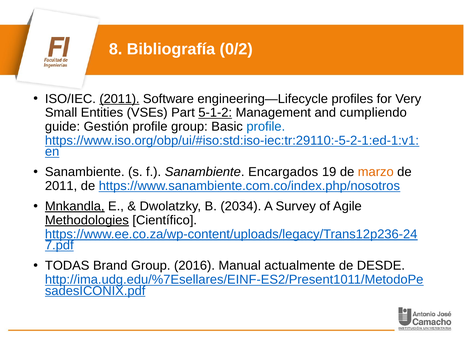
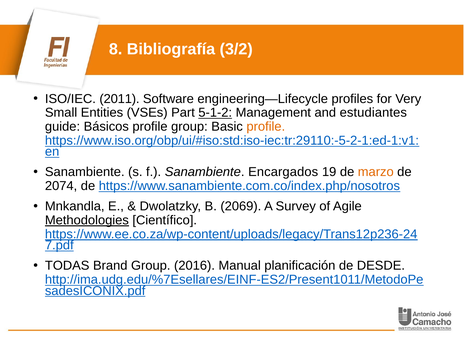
0/2: 0/2 -> 3/2
2011 at (120, 99) underline: present -> none
cumpliendo: cumpliendo -> estudiantes
Gestión: Gestión -> Básicos
profile at (266, 127) colour: blue -> orange
2011 at (61, 186): 2011 -> 2074
Mnkandla underline: present -> none
2034: 2034 -> 2069
actualmente: actualmente -> planificación
